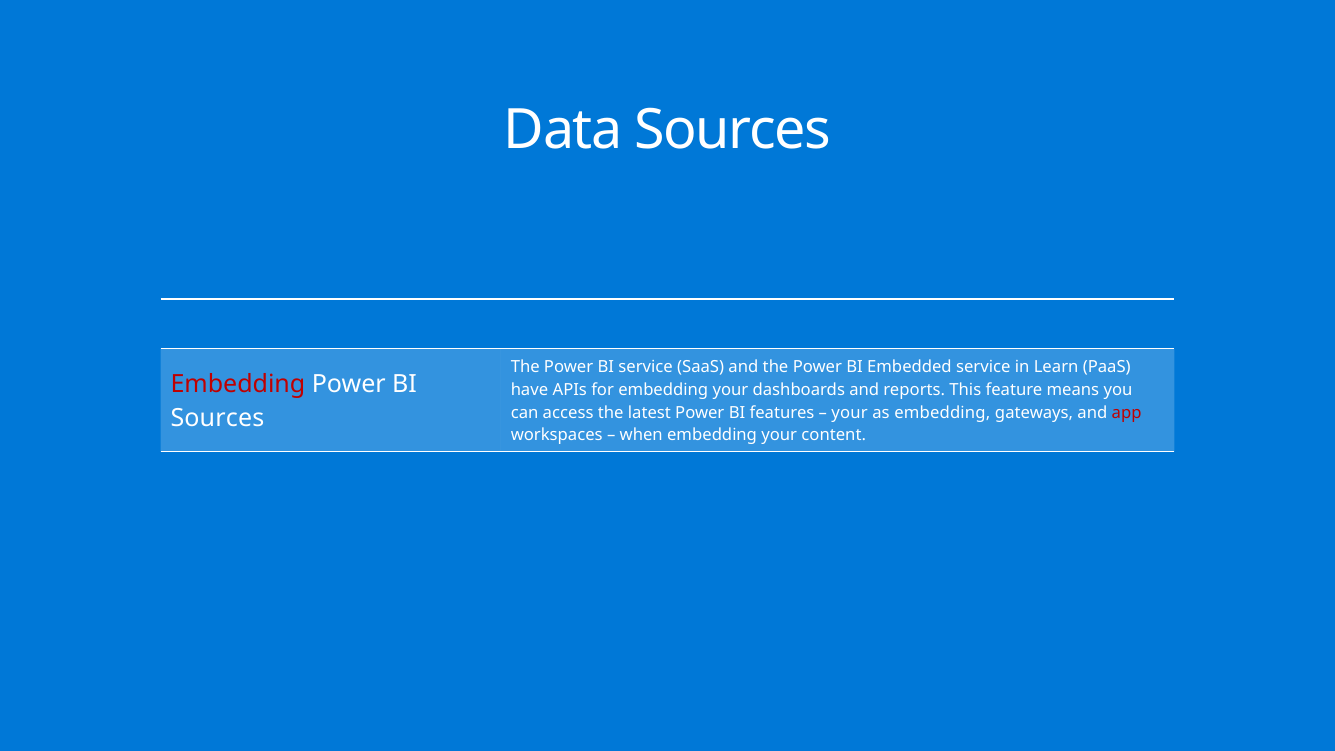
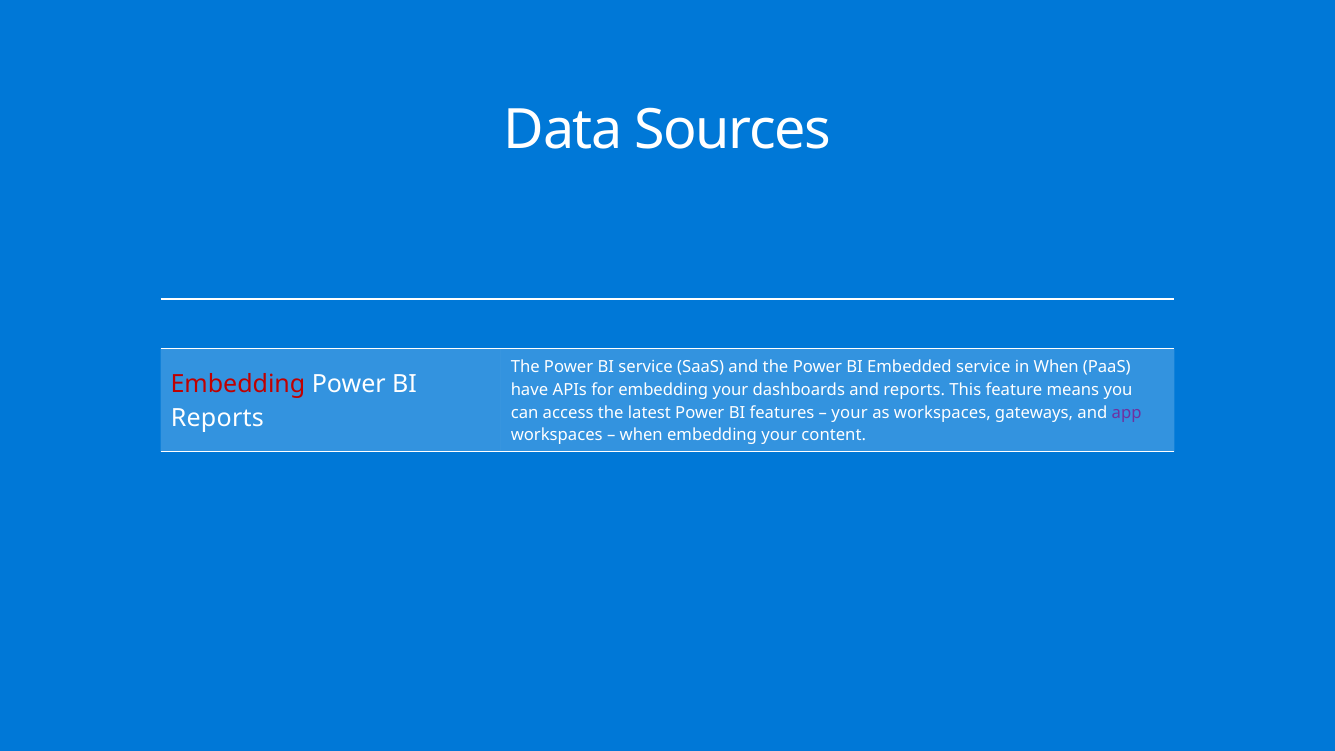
in Learn: Learn -> When
as embedding: embedding -> workspaces
app colour: red -> purple
Sources at (217, 419): Sources -> Reports
